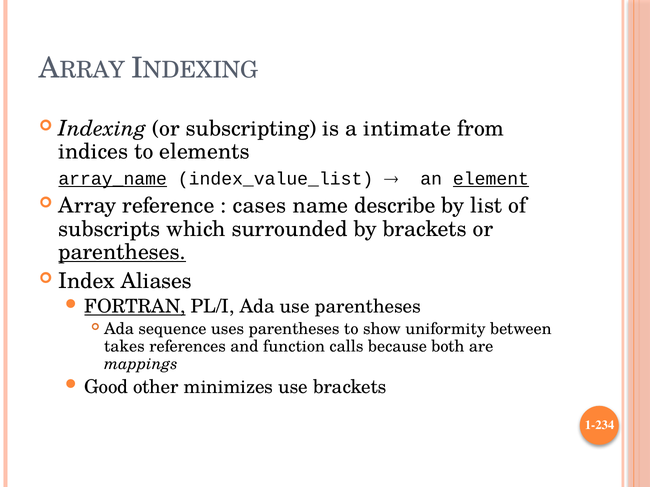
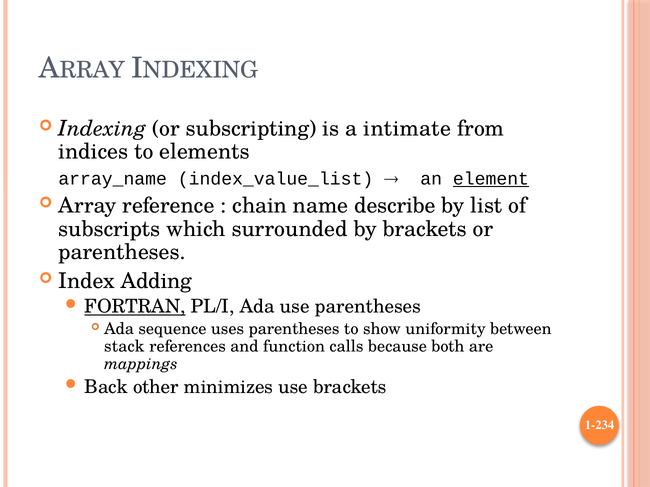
array_name underline: present -> none
cases: cases -> chain
parentheses at (122, 252) underline: present -> none
Aliases: Aliases -> Adding
takes: takes -> stack
Good: Good -> Back
